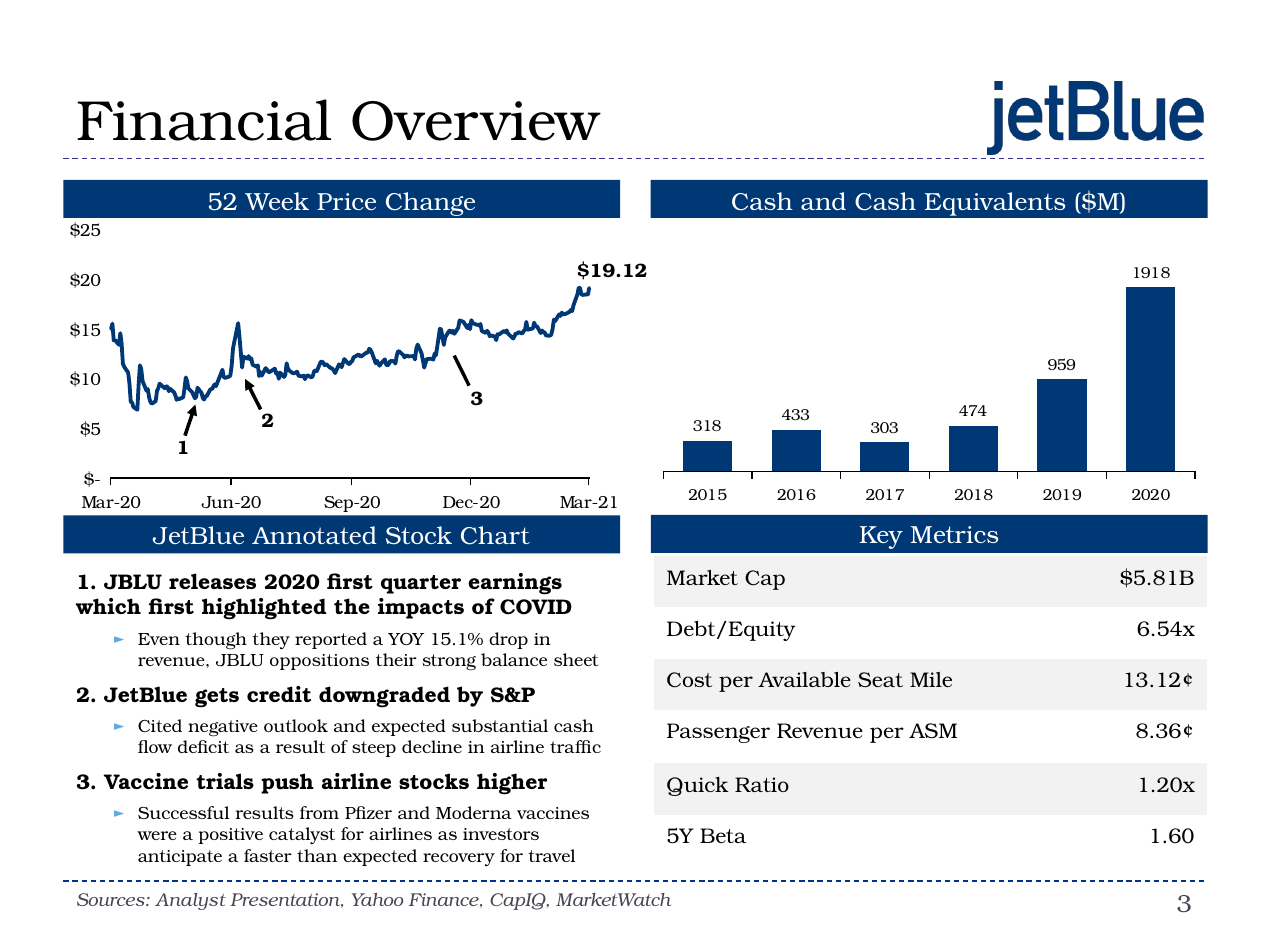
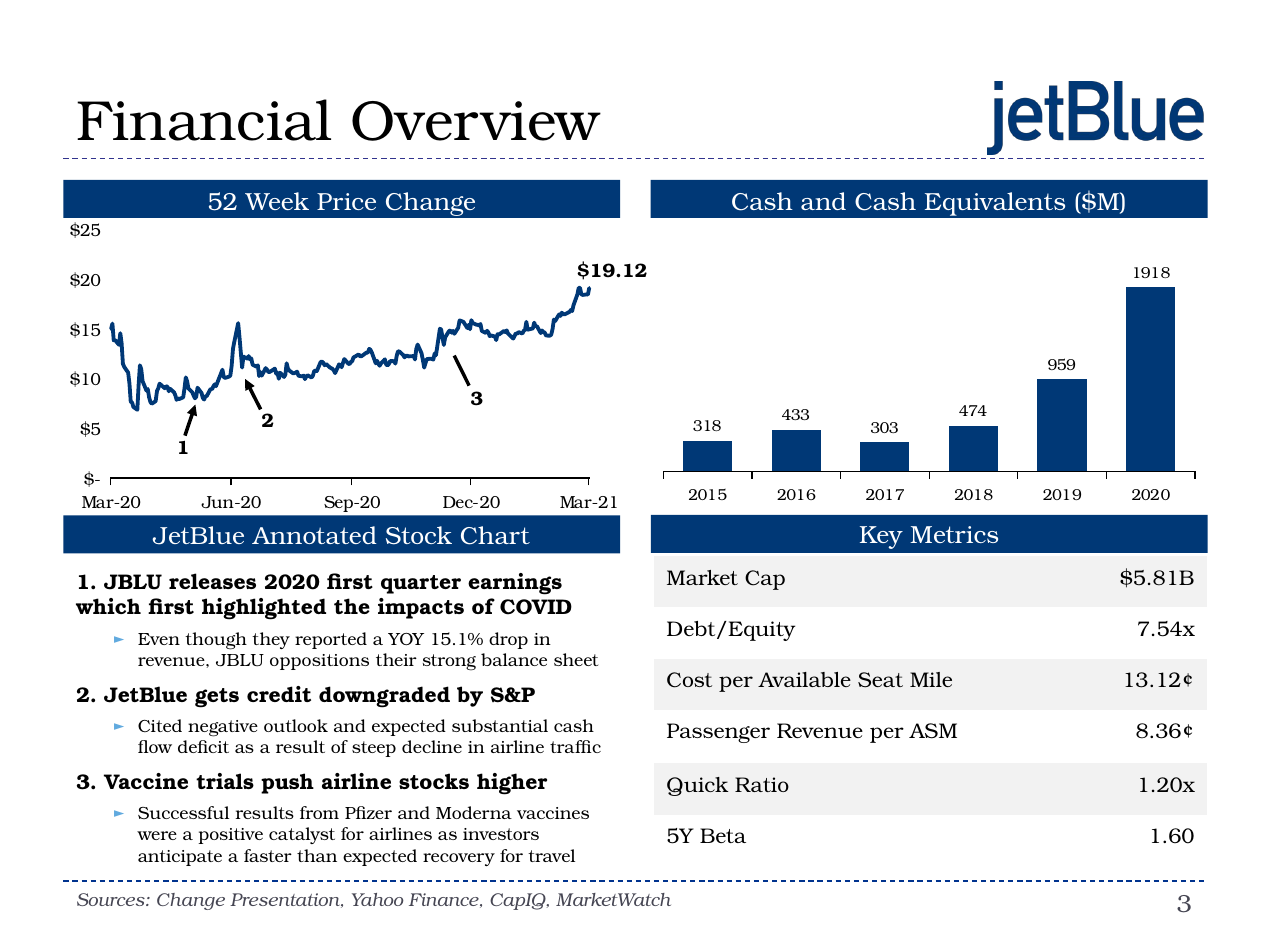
6.54x: 6.54x -> 7.54x
Sources Analyst: Analyst -> Change
